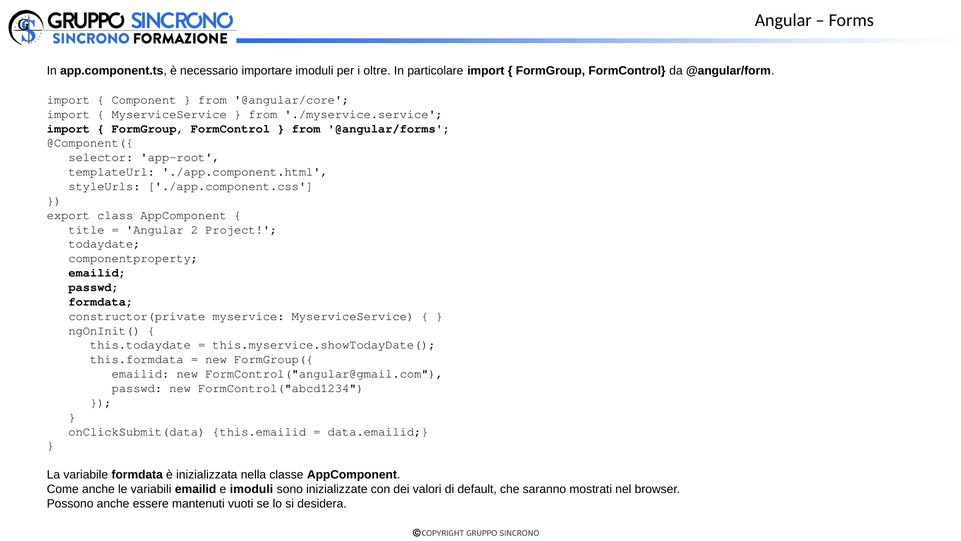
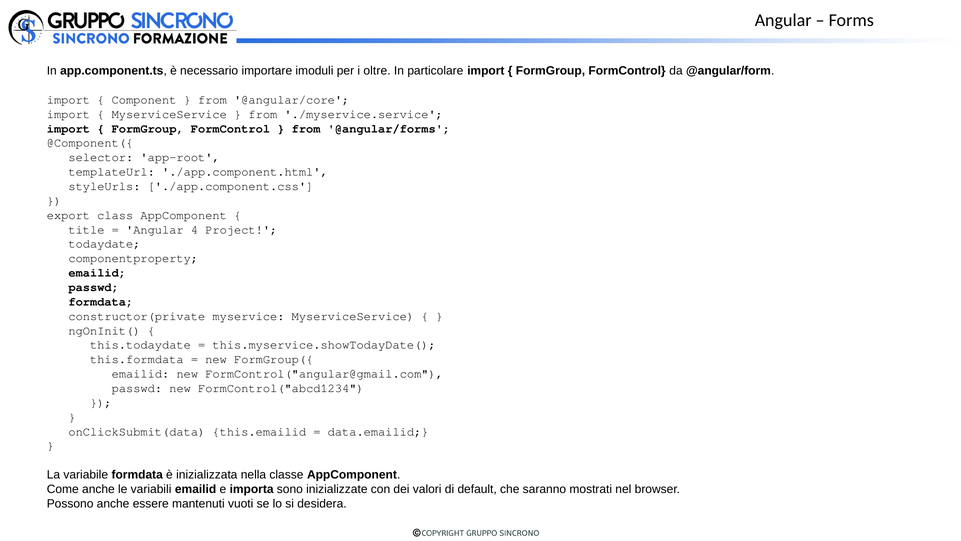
2: 2 -> 4
e imoduli: imoduli -> importa
